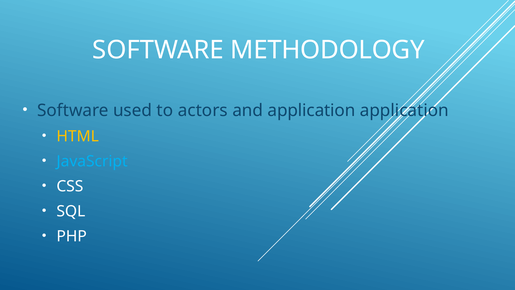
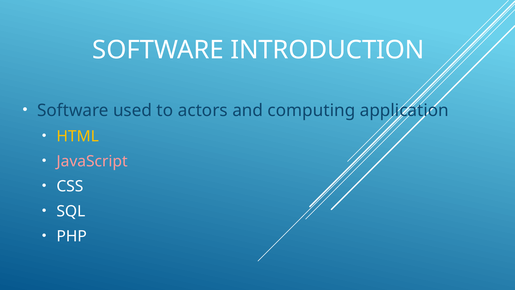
METHODOLOGY: METHODOLOGY -> INTRODUCTION
and application: application -> computing
JavaScript colour: light blue -> pink
